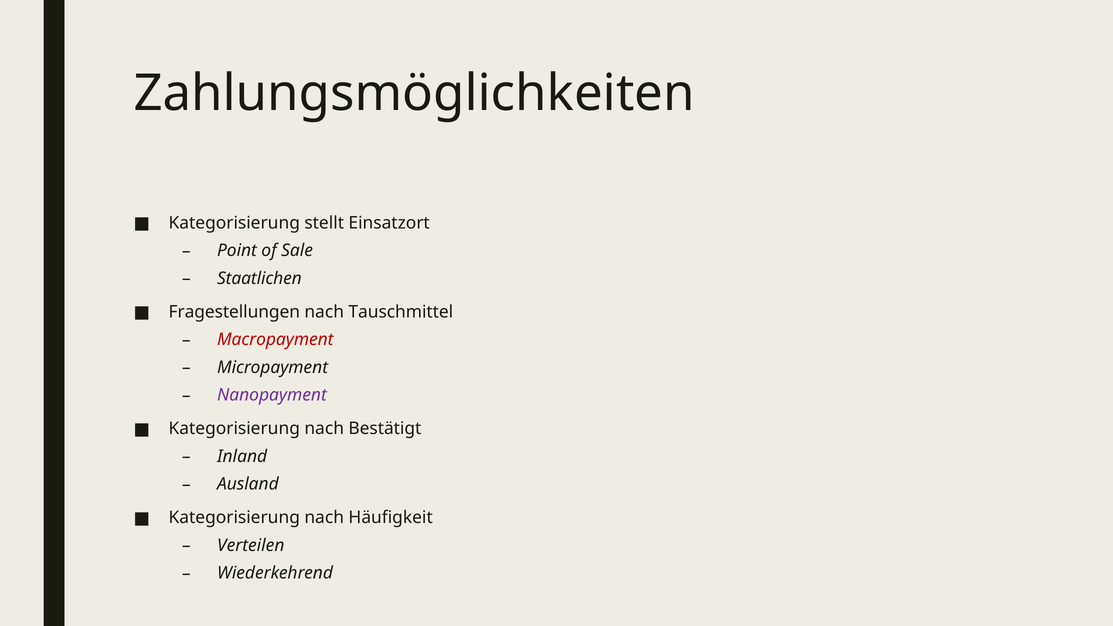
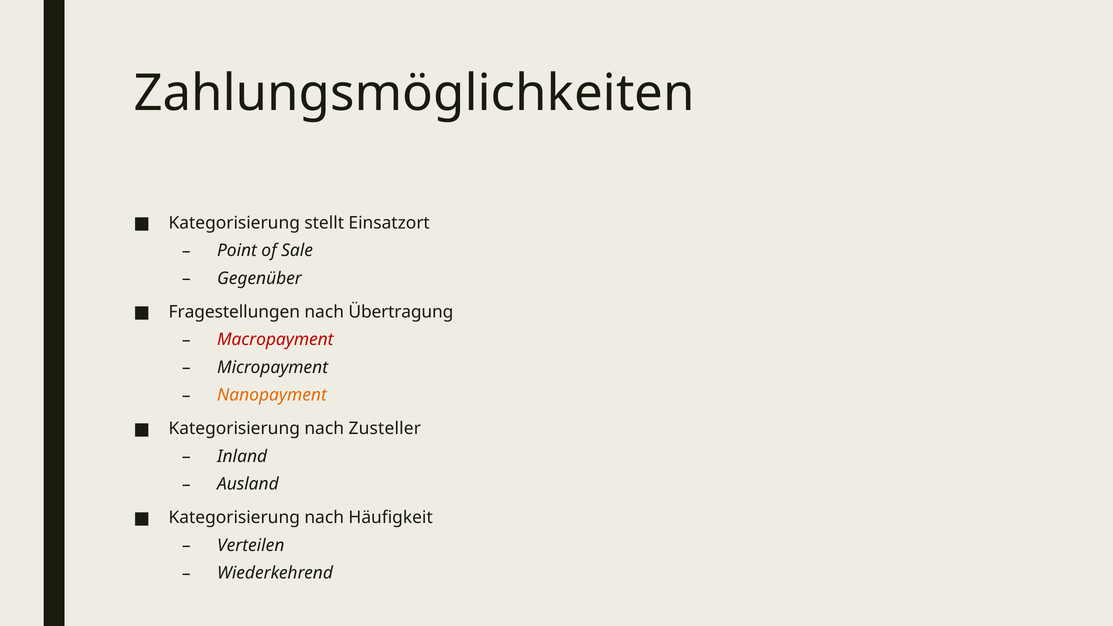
Staatlichen: Staatlichen -> Gegenüber
Tauschmittel: Tauschmittel -> Übertragung
Nanopayment colour: purple -> orange
Bestätigt: Bestätigt -> Zusteller
